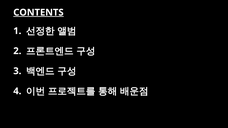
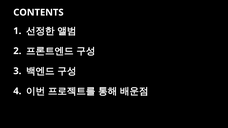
CONTENTS underline: present -> none
